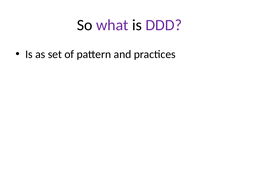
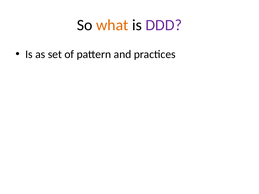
what colour: purple -> orange
